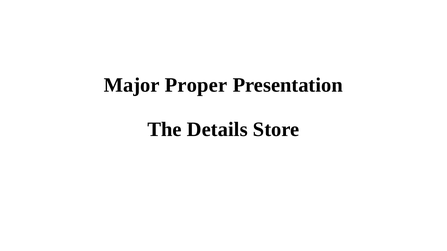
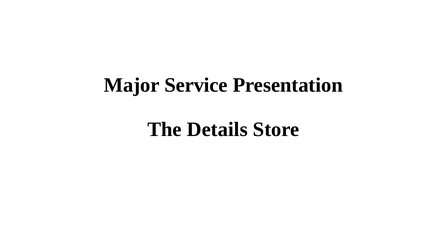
Proper: Proper -> Service
